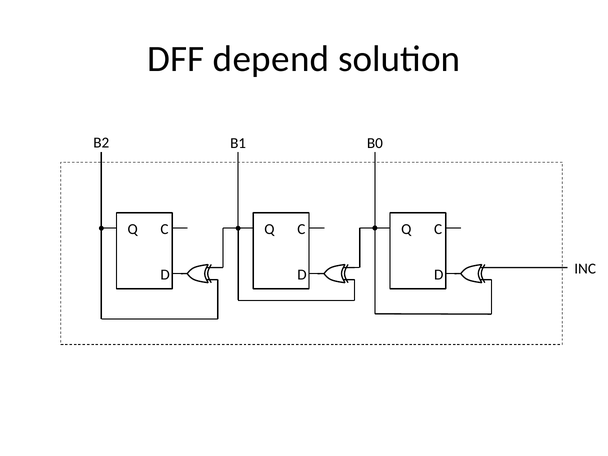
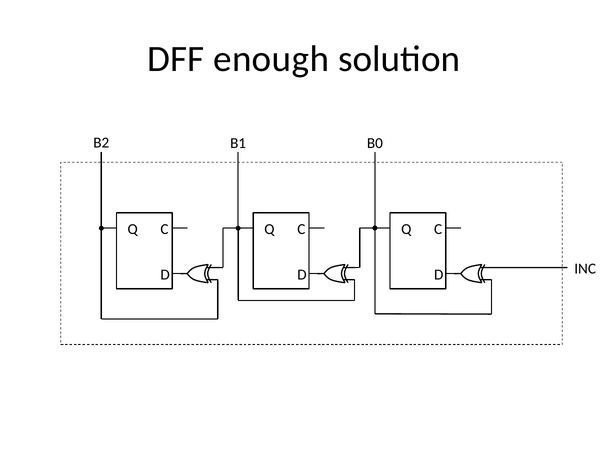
depend: depend -> enough
